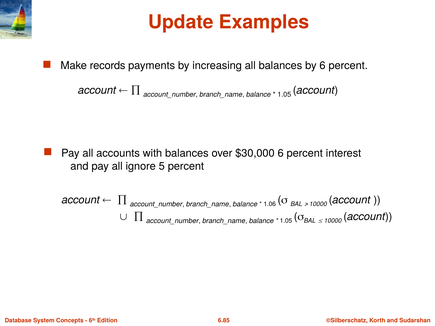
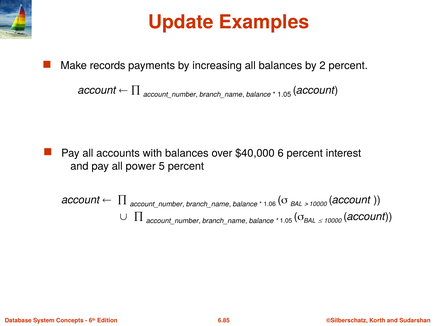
by 6: 6 -> 2
$30,000: $30,000 -> $40,000
ignore: ignore -> power
